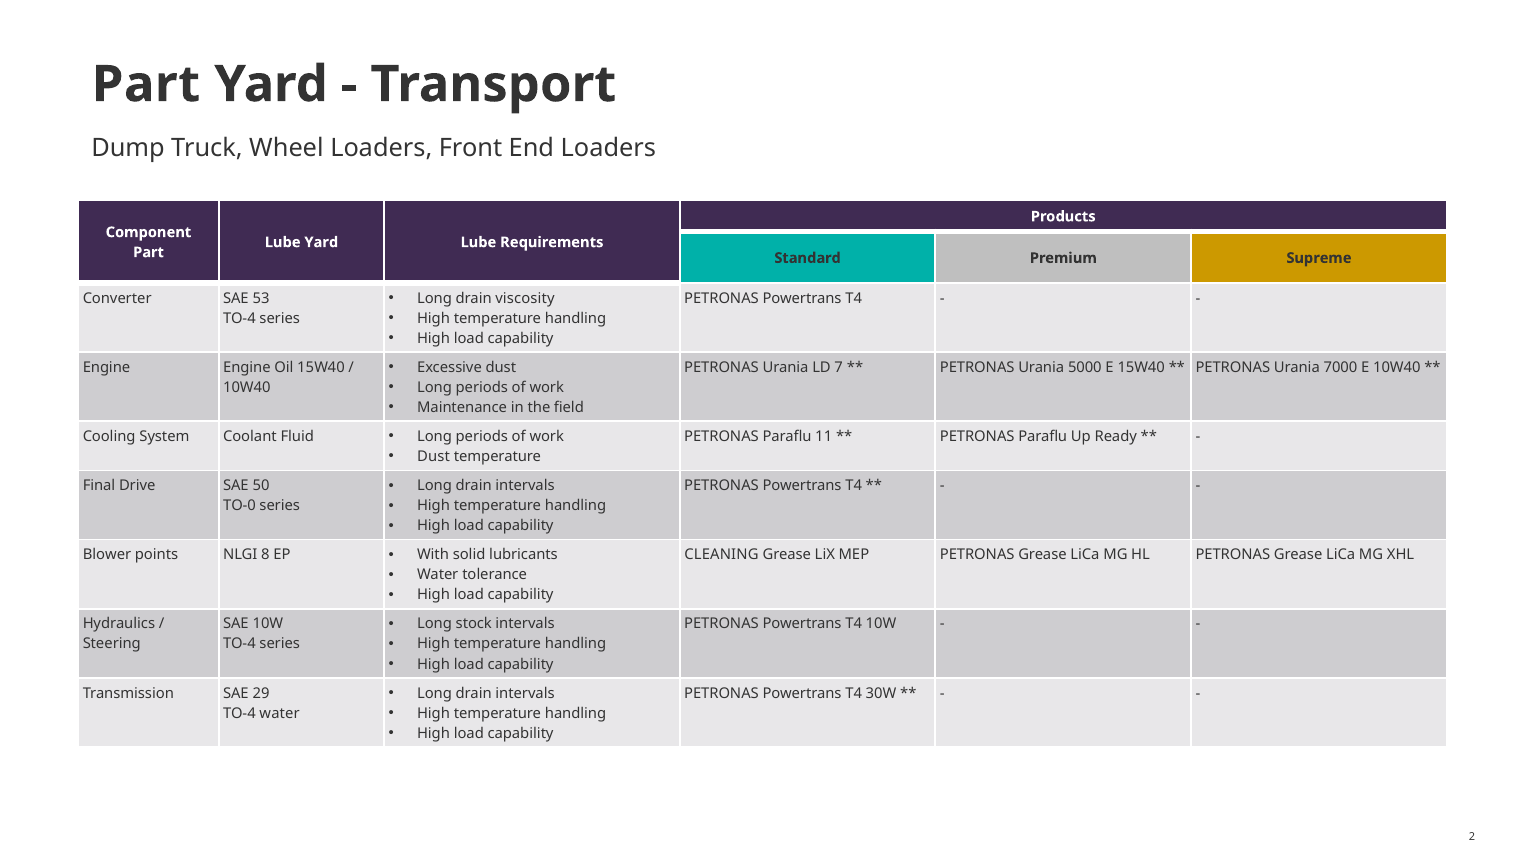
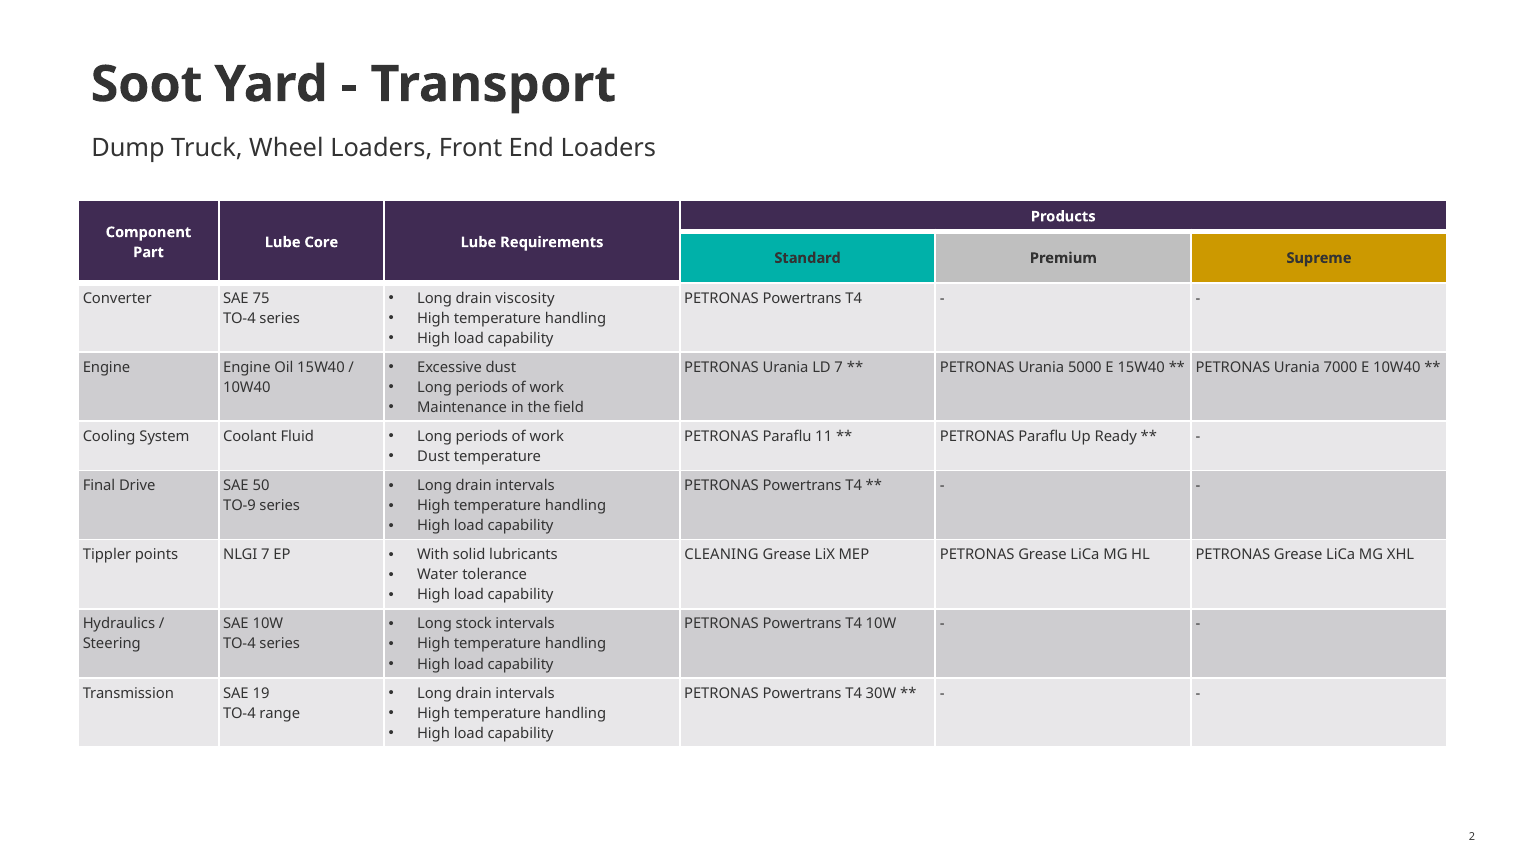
Part at (146, 84): Part -> Soot
Lube Yard: Yard -> Core
53: 53 -> 75
TO-0: TO-0 -> TO-9
Blower: Blower -> Tippler
NLGI 8: 8 -> 7
29: 29 -> 19
TO-4 water: water -> range
